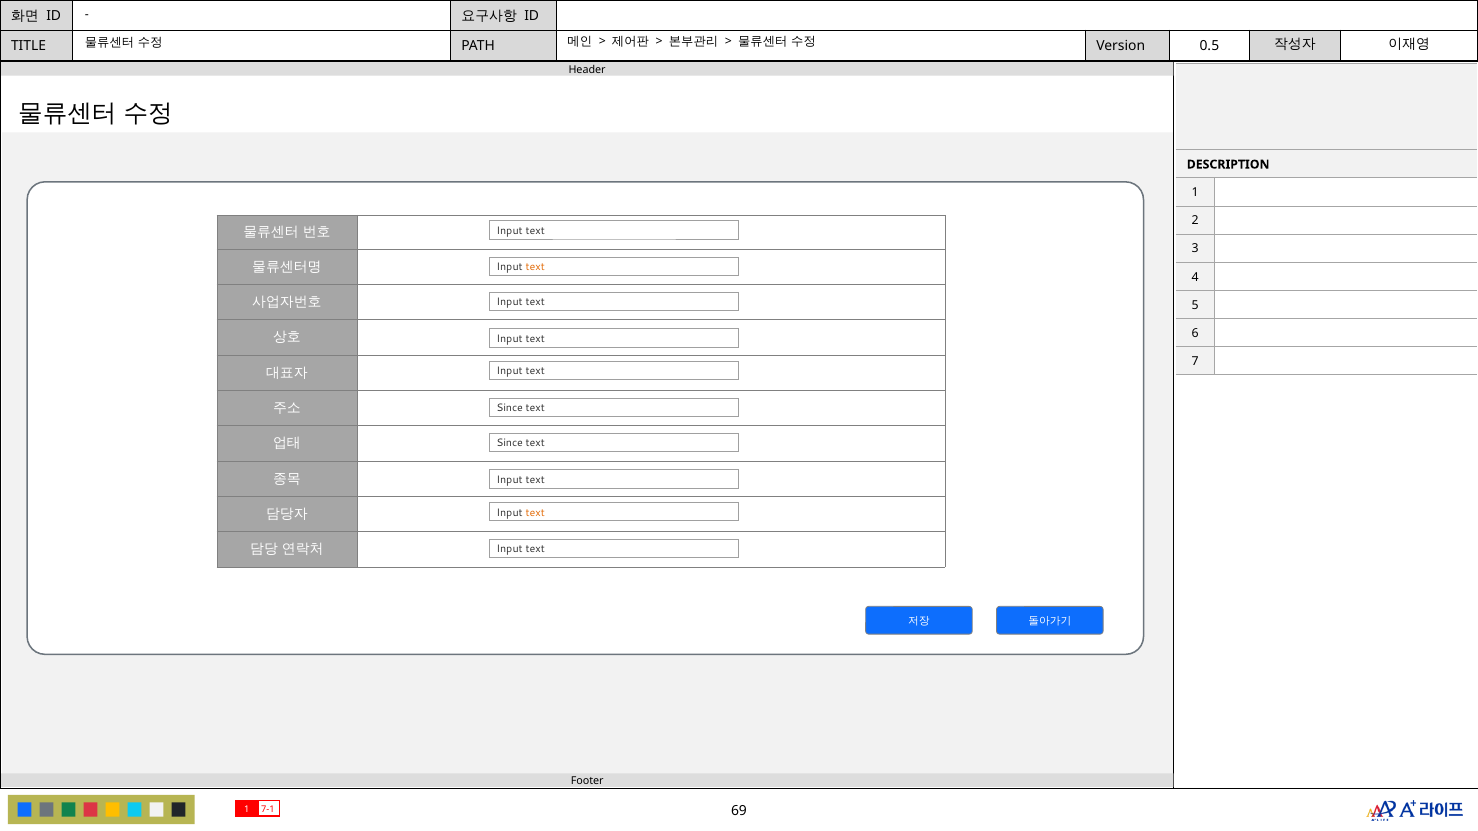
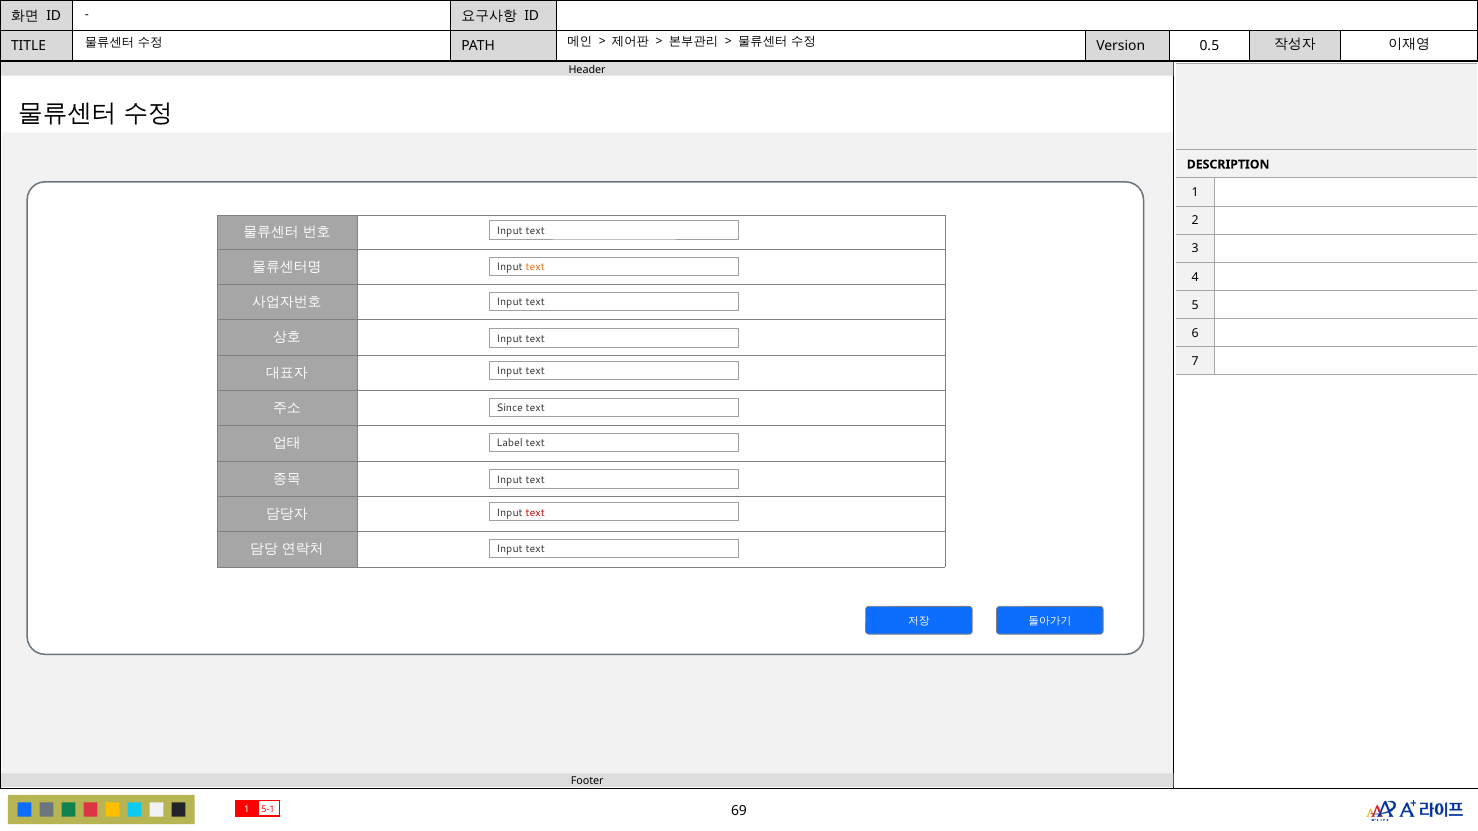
Since at (510, 443): Since -> Label
text at (535, 513) colour: orange -> red
7-1: 7-1 -> 5-1
